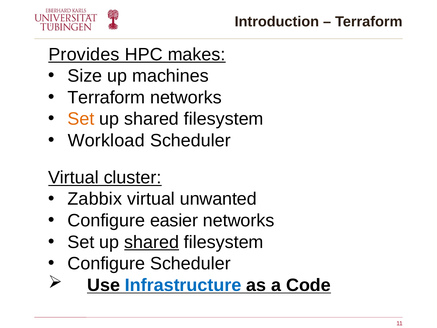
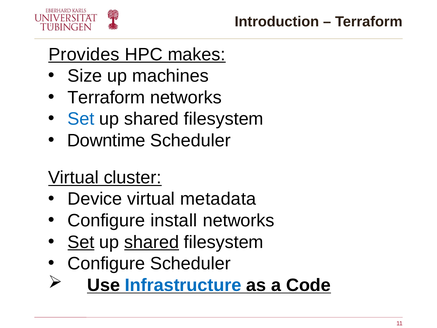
Set at (81, 119) colour: orange -> blue
Workload: Workload -> Downtime
Zabbix: Zabbix -> Device
unwanted: unwanted -> metadata
easier: easier -> install
Set at (81, 242) underline: none -> present
